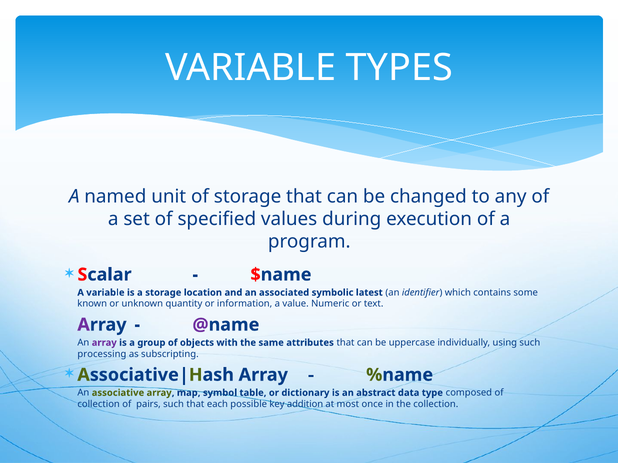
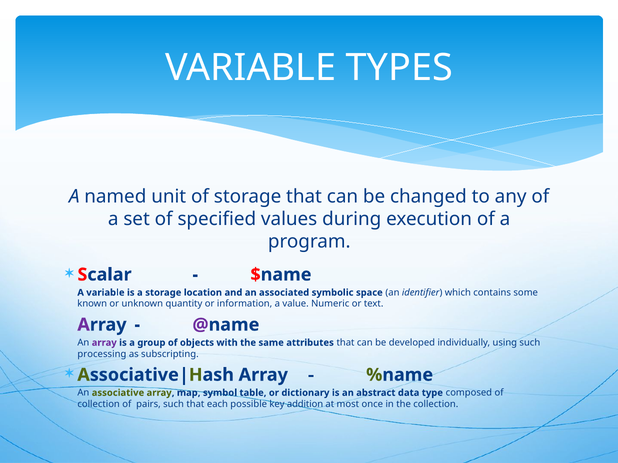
latest: latest -> space
uppercase: uppercase -> developed
